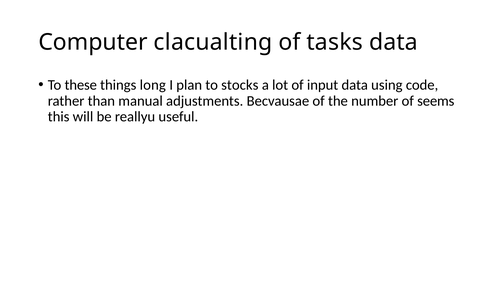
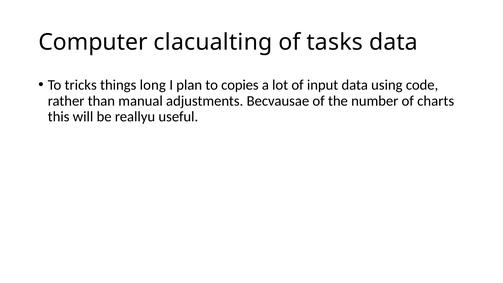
these: these -> tricks
stocks: stocks -> copies
seems: seems -> charts
